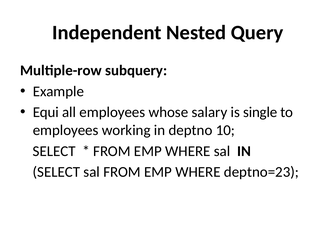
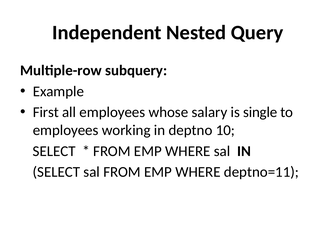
Equi: Equi -> First
deptno=23: deptno=23 -> deptno=11
